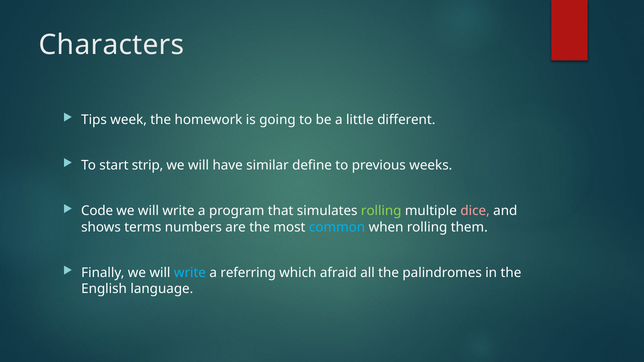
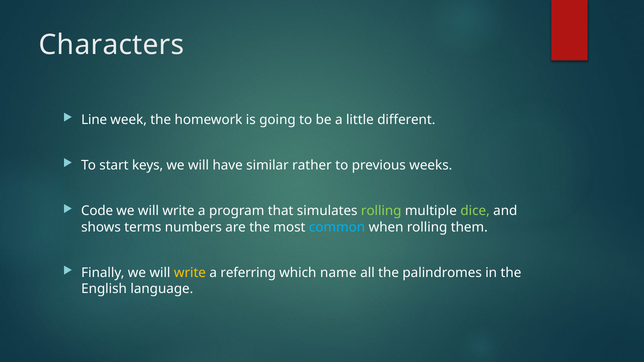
Tips: Tips -> Line
strip: strip -> keys
define: define -> rather
dice colour: pink -> light green
write at (190, 273) colour: light blue -> yellow
afraid: afraid -> name
